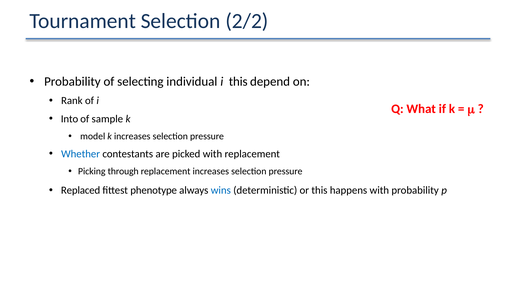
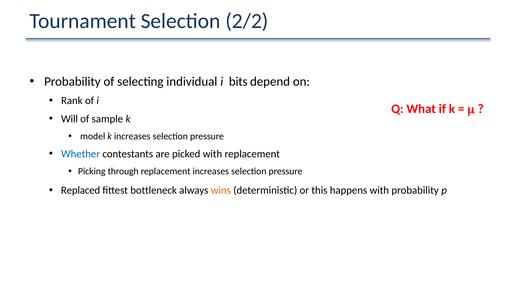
i this: this -> bits
Into: Into -> Will
phenotype: phenotype -> bottleneck
wins colour: blue -> orange
